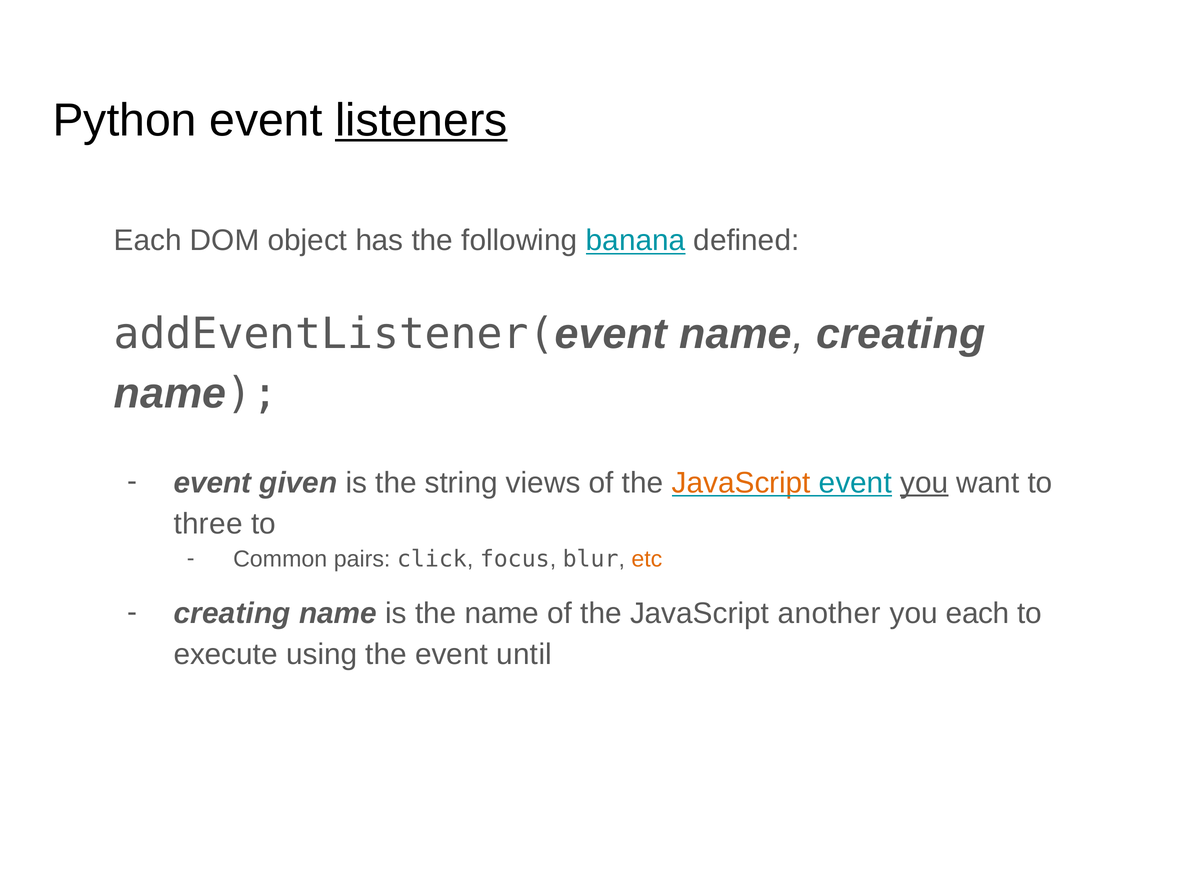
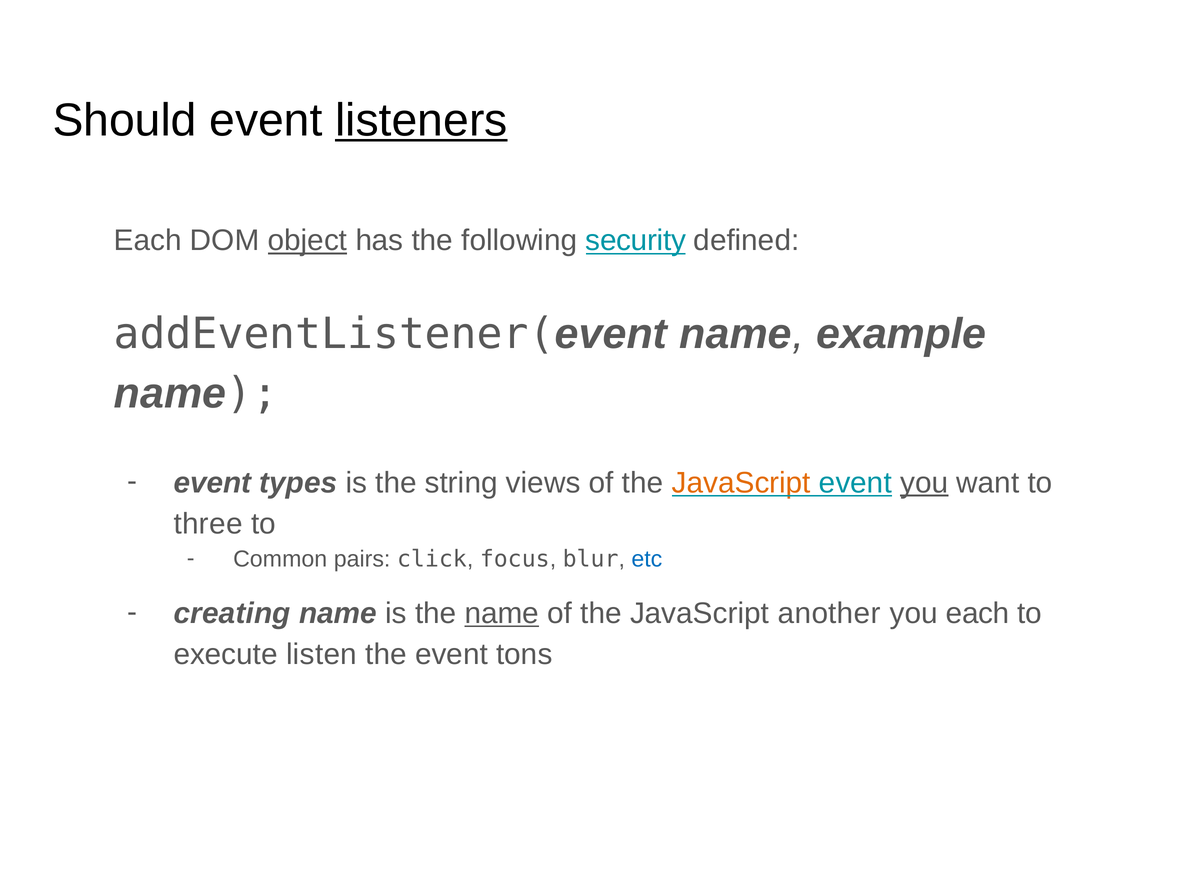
Python: Python -> Should
object underline: none -> present
banana: banana -> security
name creating: creating -> example
given: given -> types
etc colour: orange -> blue
name at (502, 613) underline: none -> present
using: using -> listen
until: until -> tons
